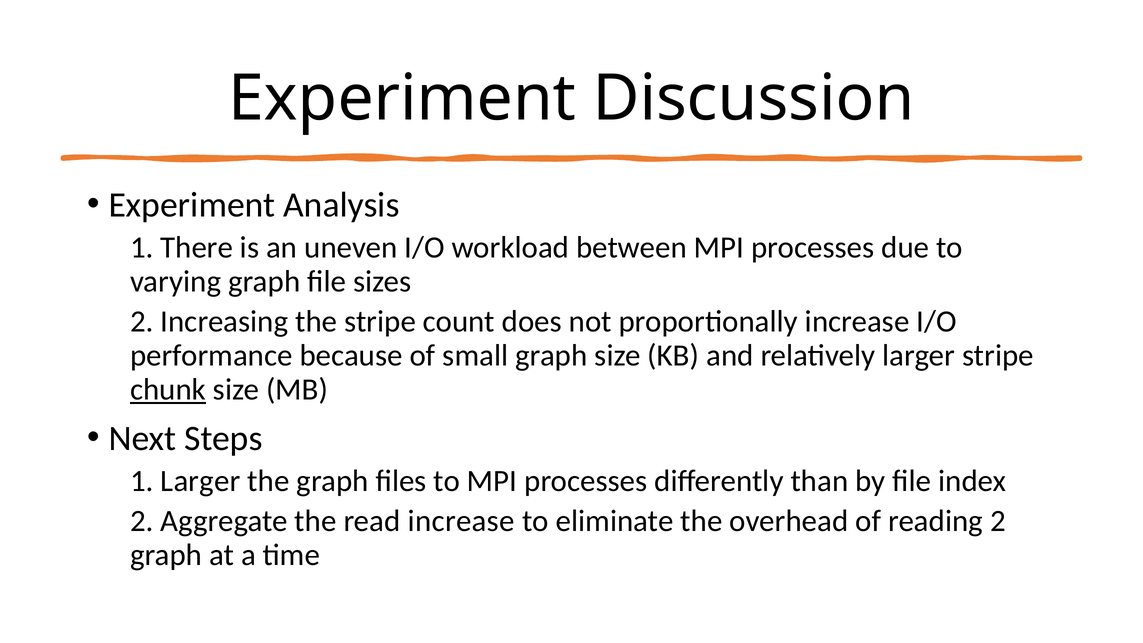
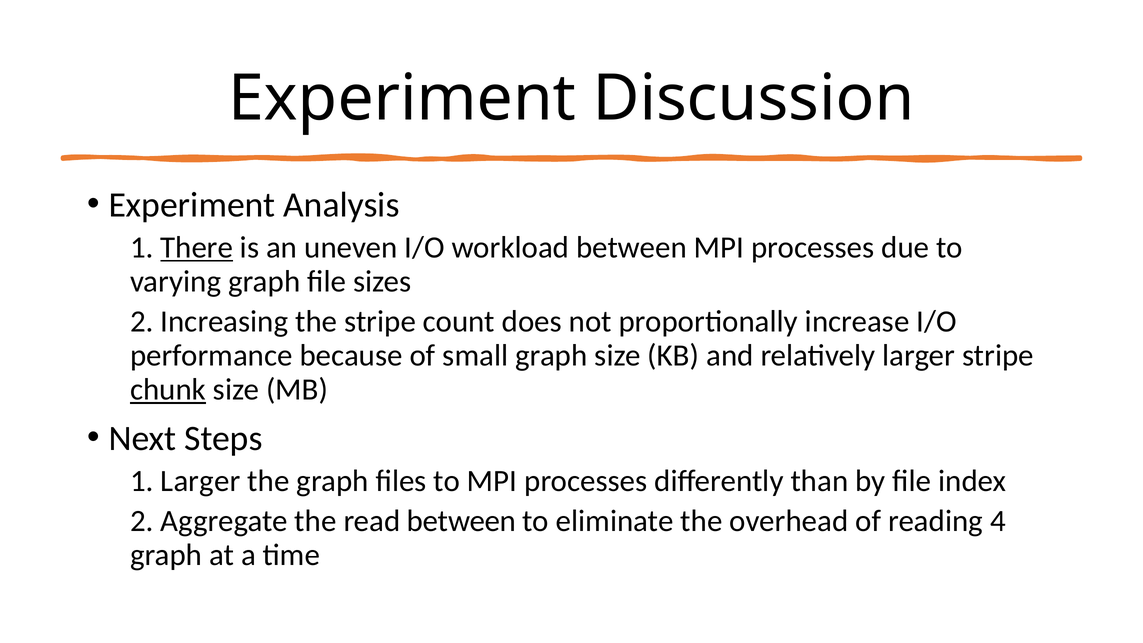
There underline: none -> present
read increase: increase -> between
reading 2: 2 -> 4
